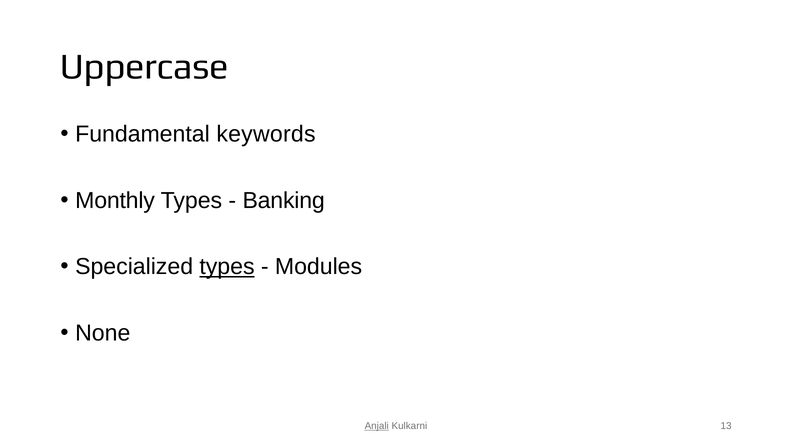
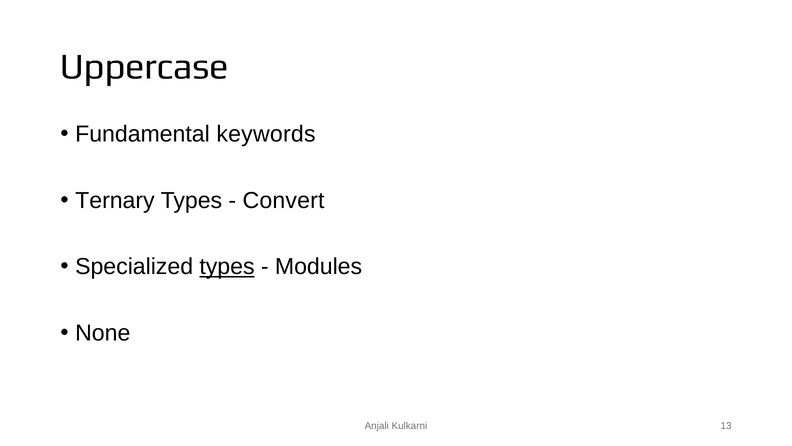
Monthly: Monthly -> Ternary
Banking: Banking -> Convert
Anjali underline: present -> none
